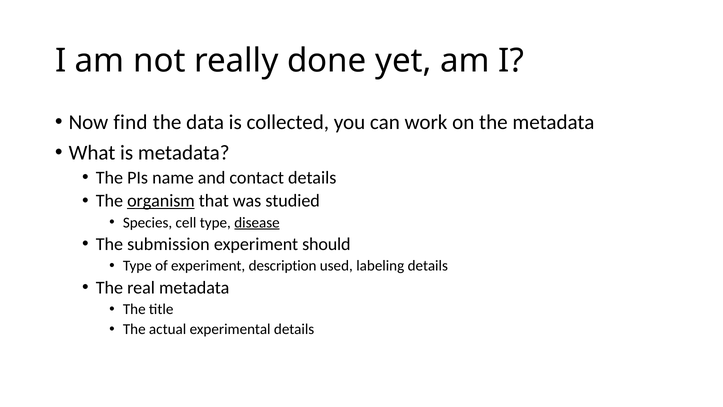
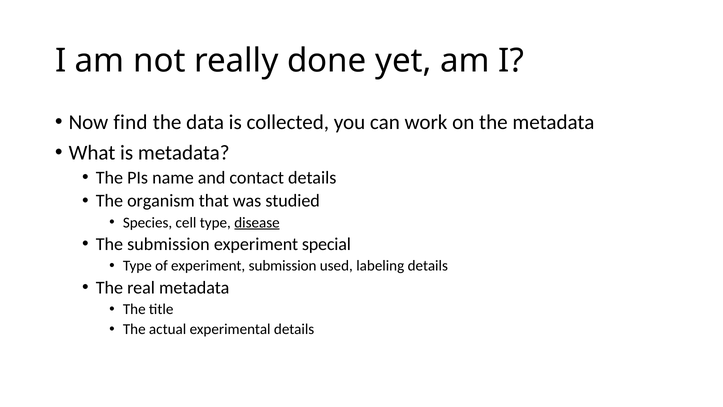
organism underline: present -> none
should: should -> special
experiment description: description -> submission
